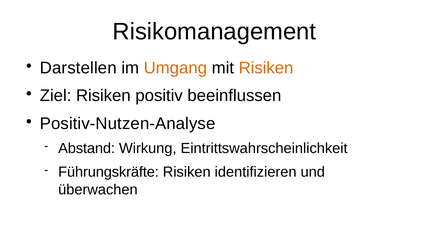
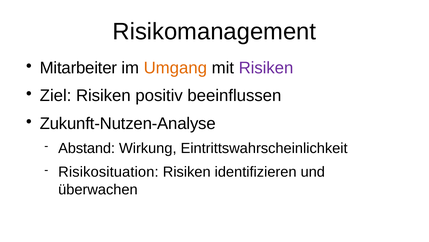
Darstellen: Darstellen -> Mitarbeiter
Risiken at (266, 68) colour: orange -> purple
Positiv-Nutzen-Analyse: Positiv-Nutzen-Analyse -> Zukunft-Nutzen-Analyse
Führungskräfte: Führungskräfte -> Risikosituation
